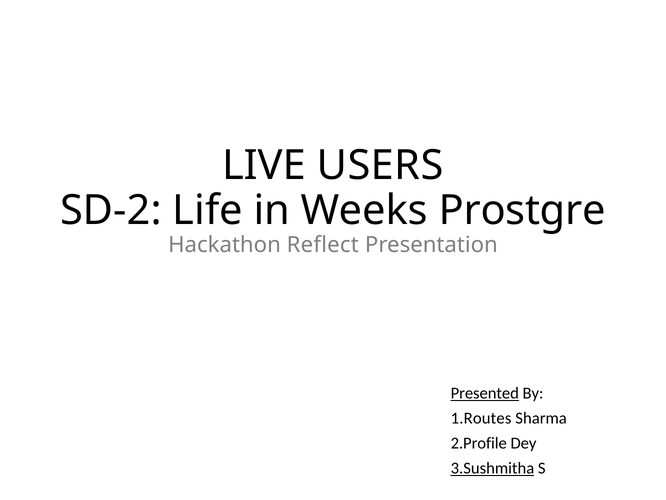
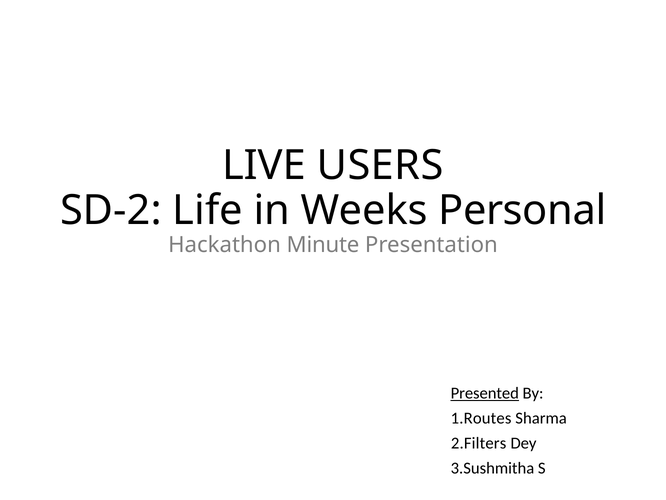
Prostgre: Prostgre -> Personal
Reflect: Reflect -> Minute
2.Profile: 2.Profile -> 2.Filters
3.Sushmitha underline: present -> none
